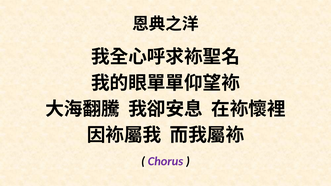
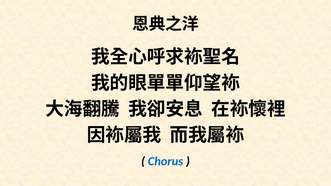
Chorus colour: purple -> blue
